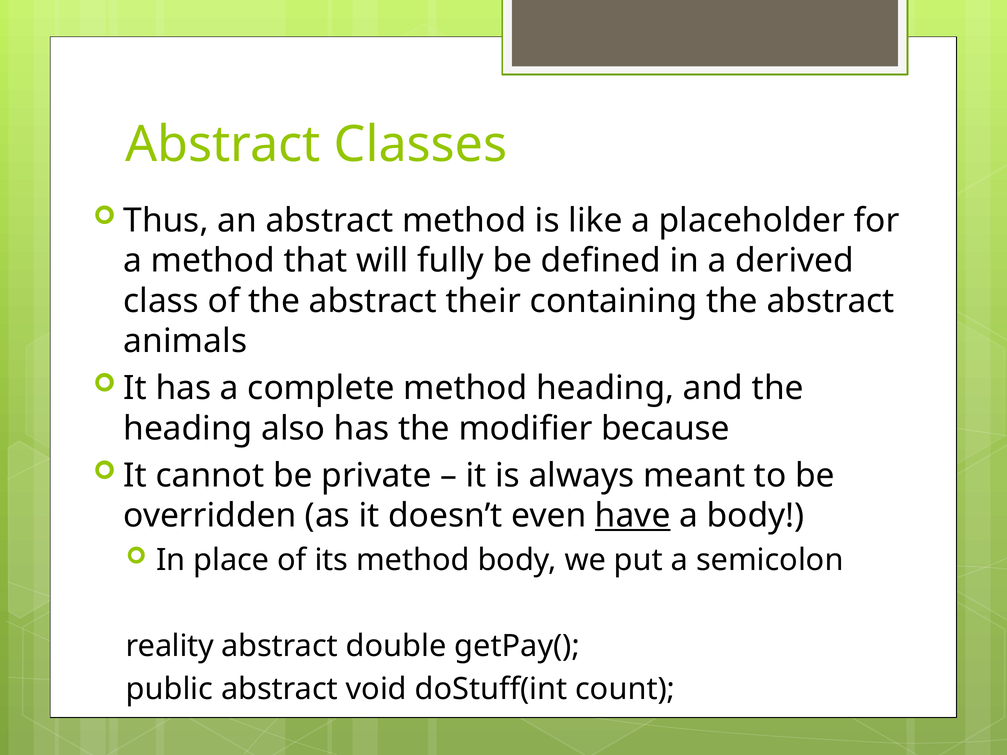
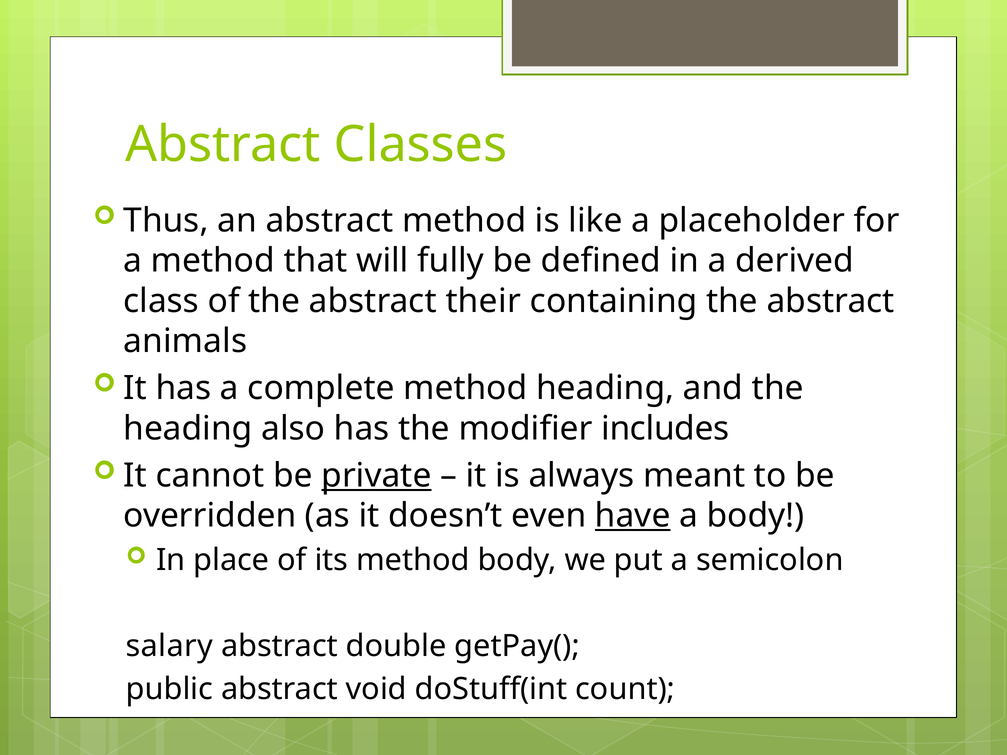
because: because -> includes
private underline: none -> present
reality: reality -> salary
